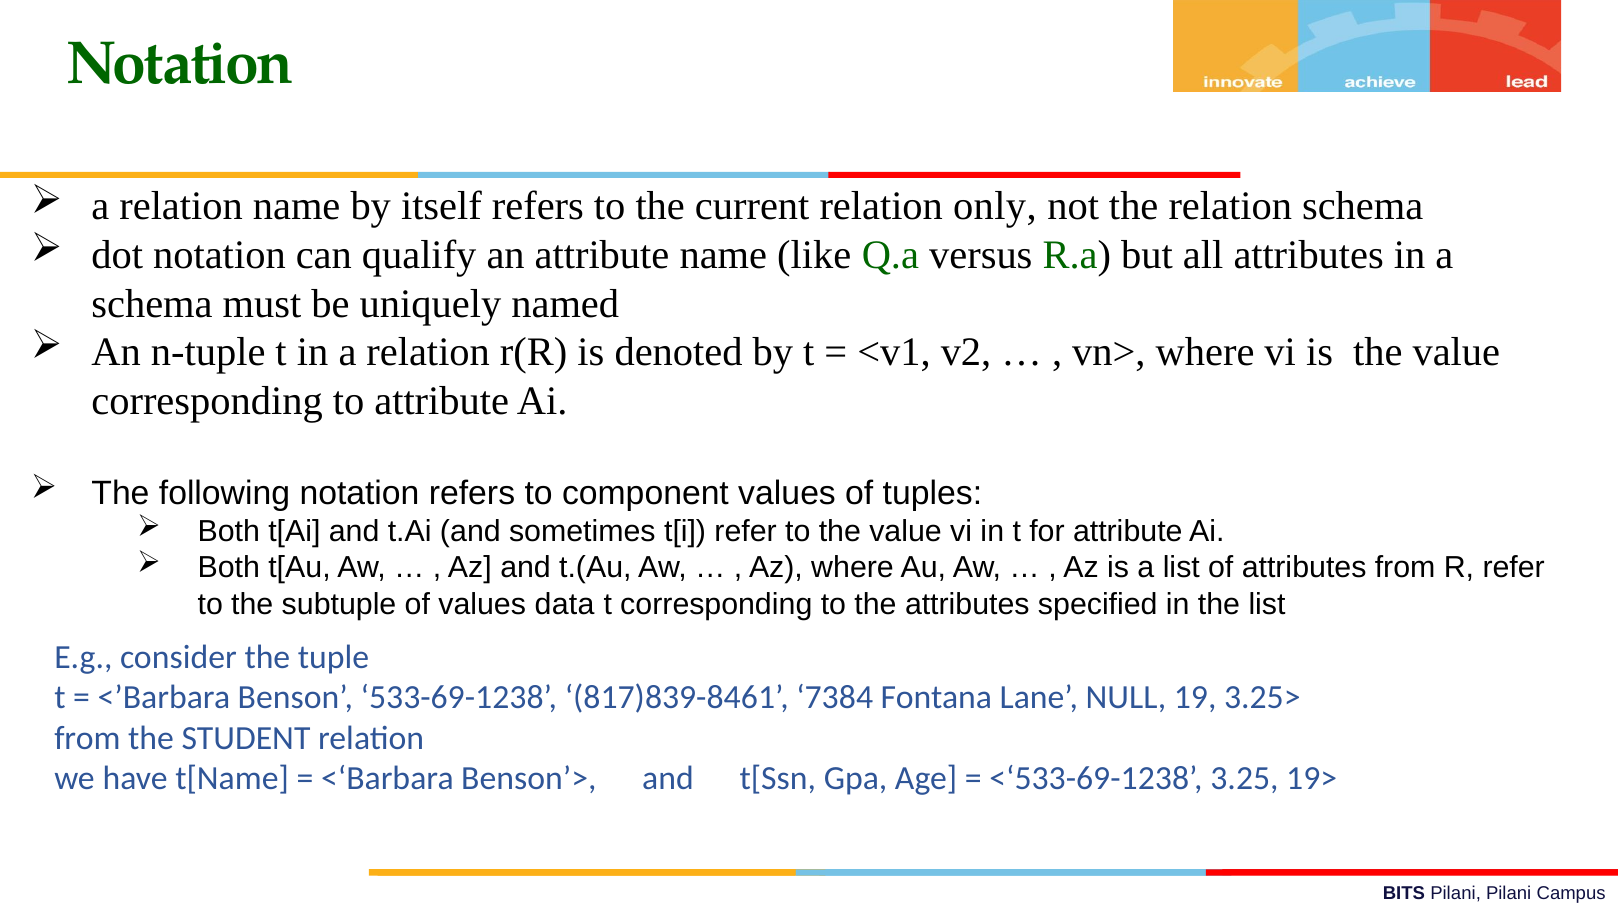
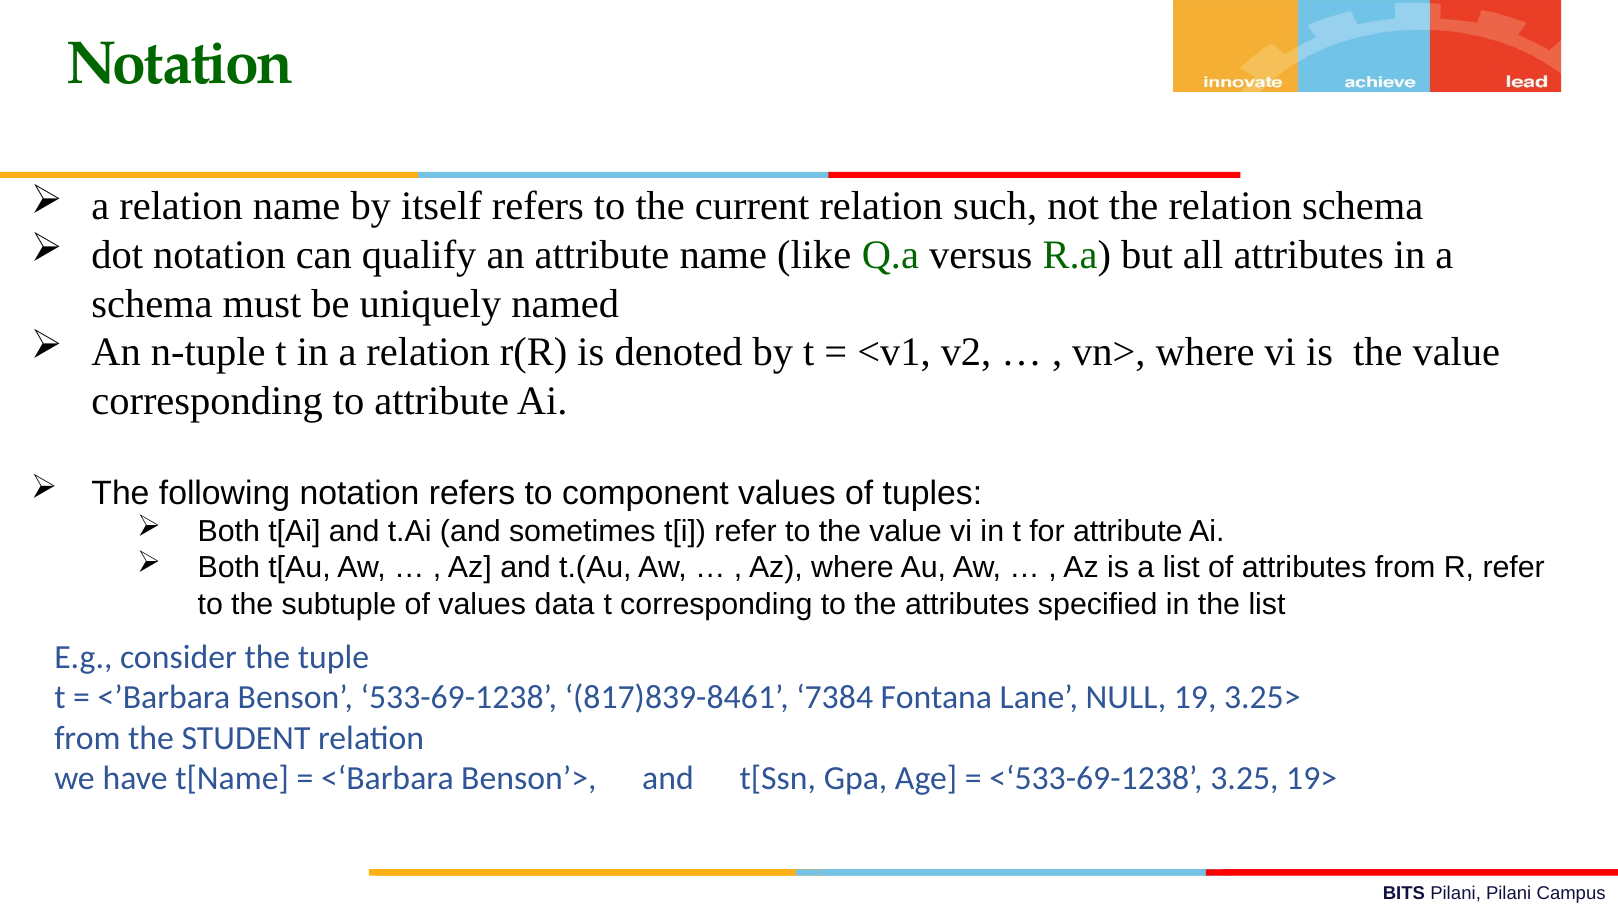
only: only -> such
